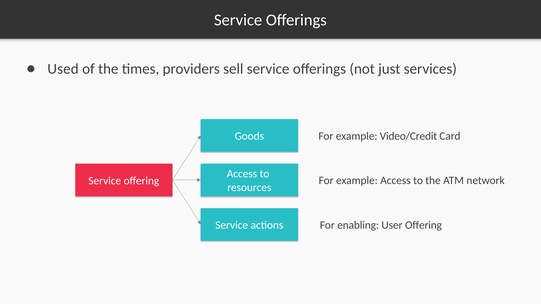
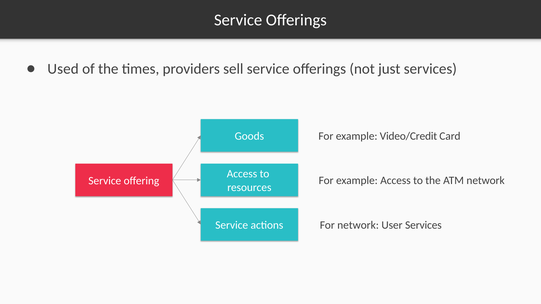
For enabling: enabling -> network
User Offering: Offering -> Services
